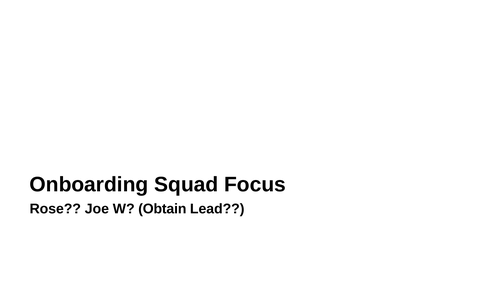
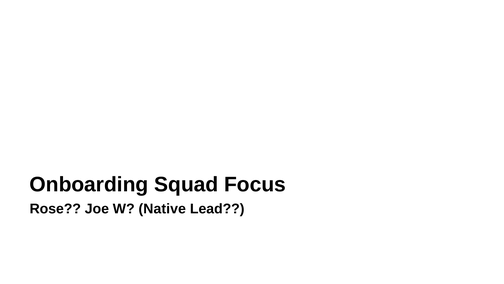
Obtain: Obtain -> Native
